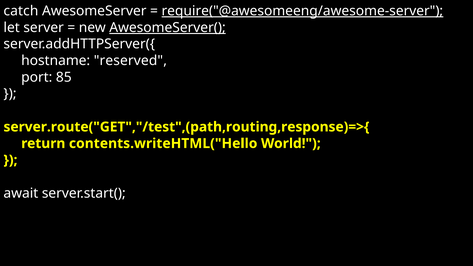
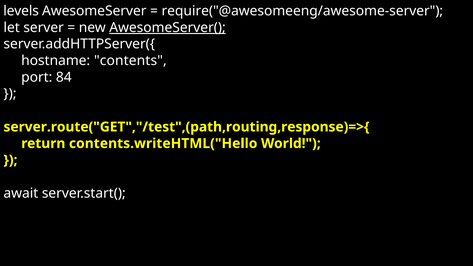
catch: catch -> levels
require("@awesomeeng/awesome-server underline: present -> none
reserved: reserved -> contents
85: 85 -> 84
